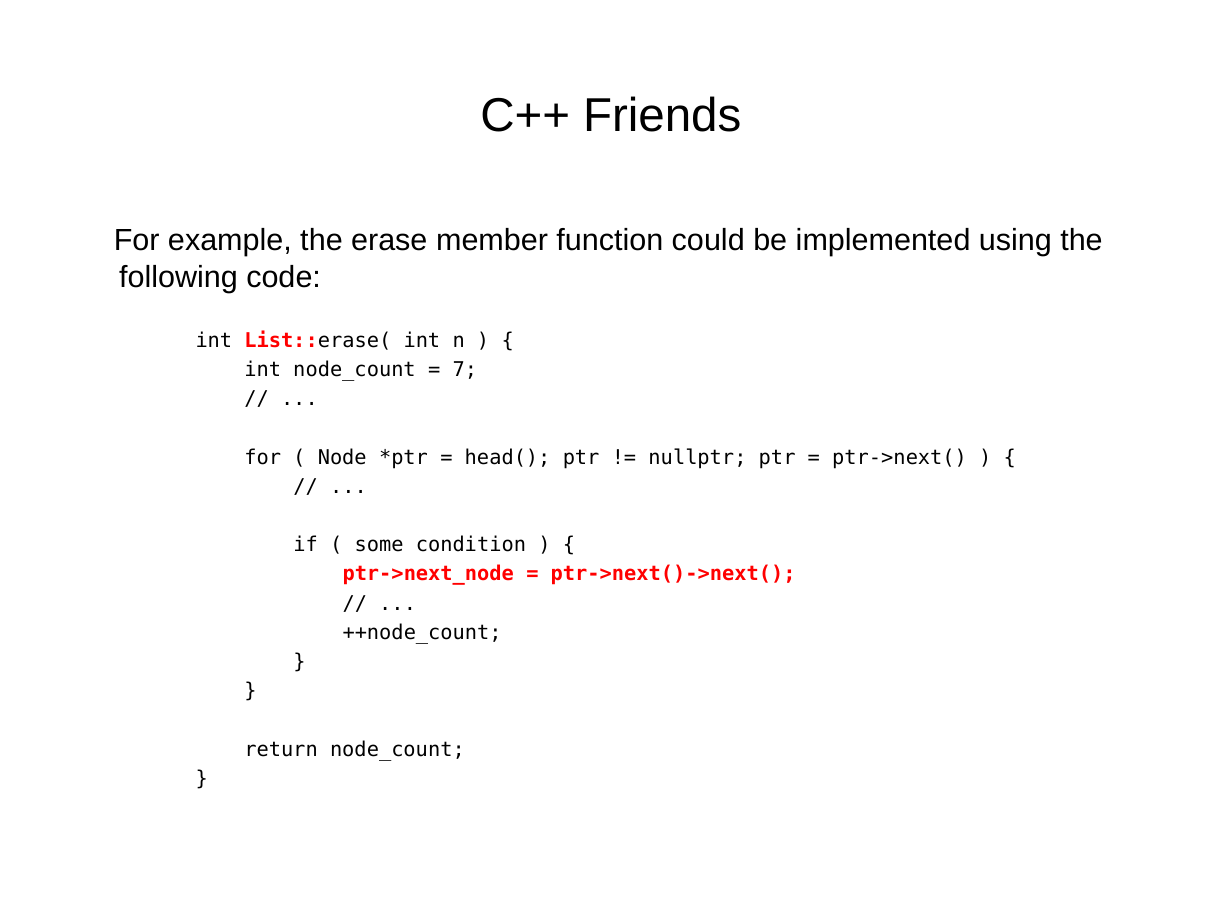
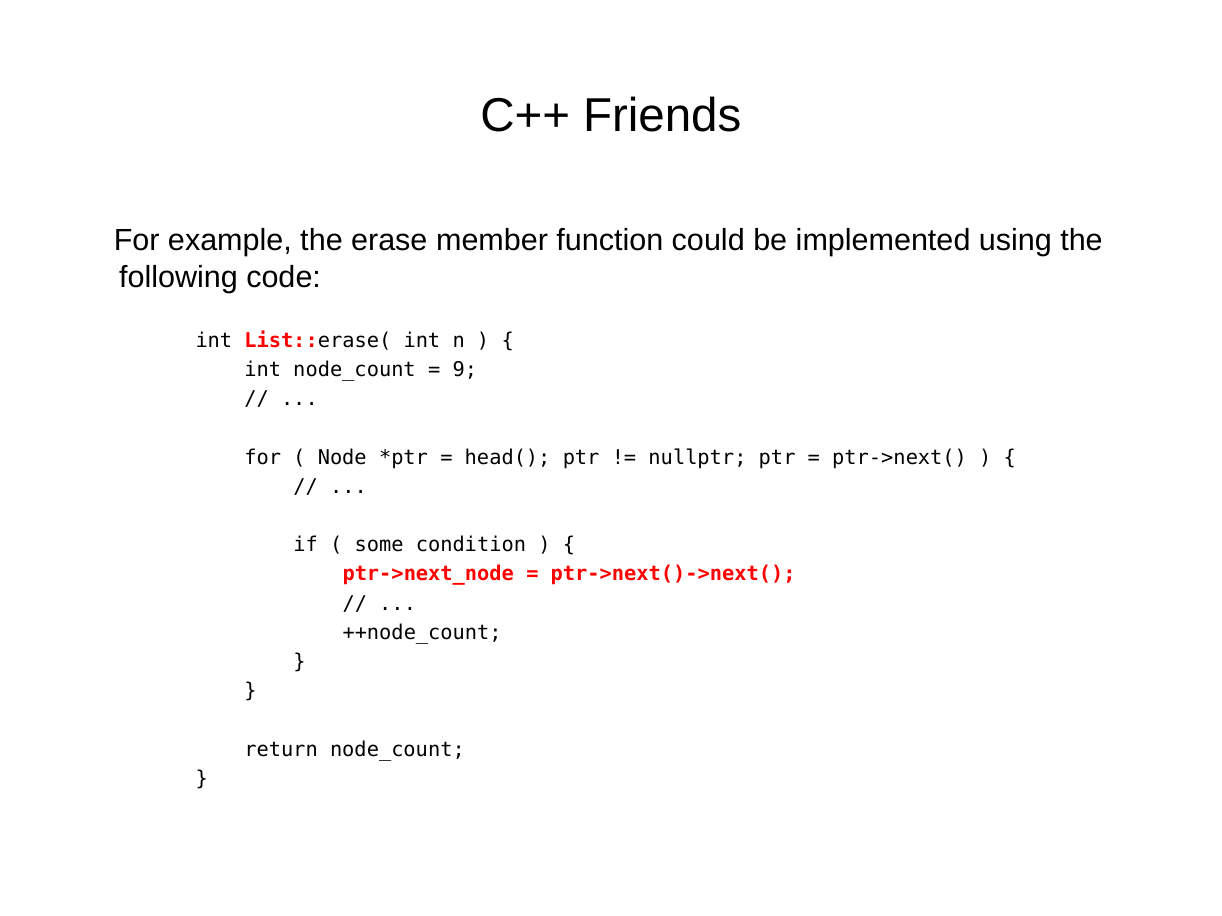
7: 7 -> 9
